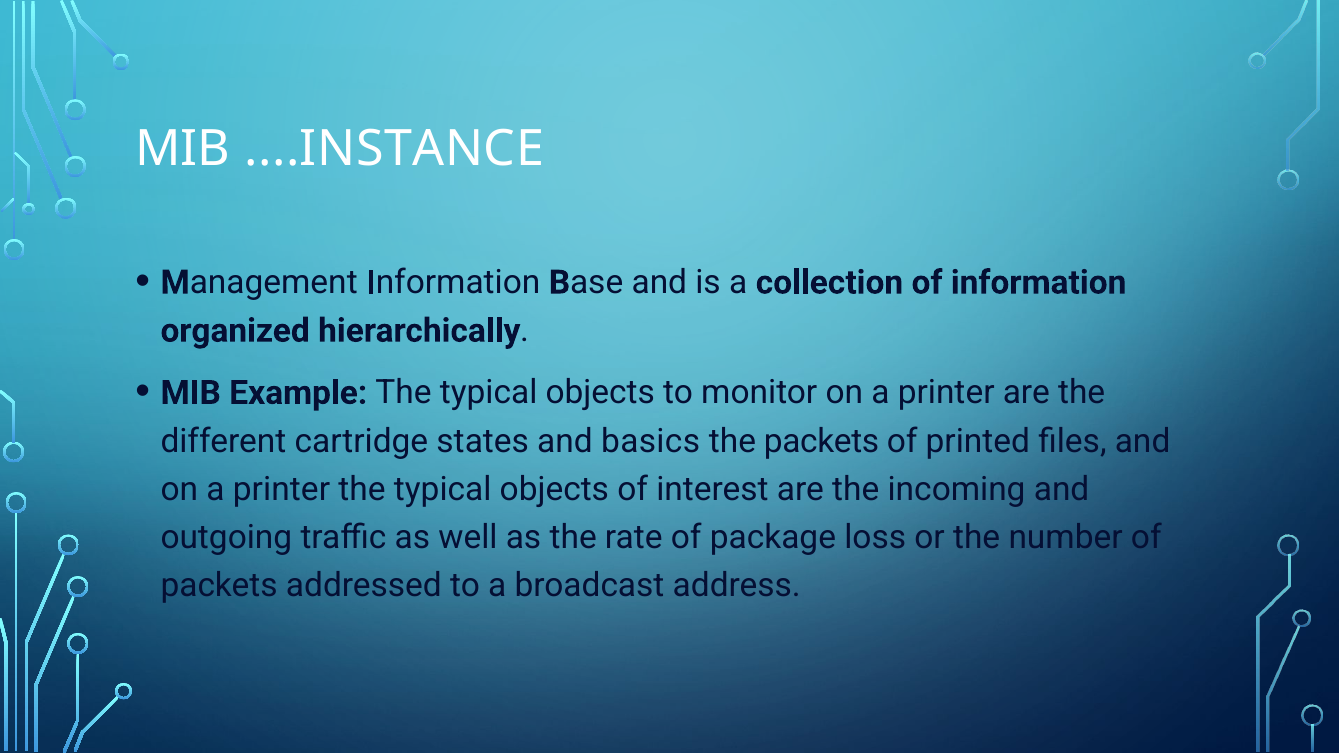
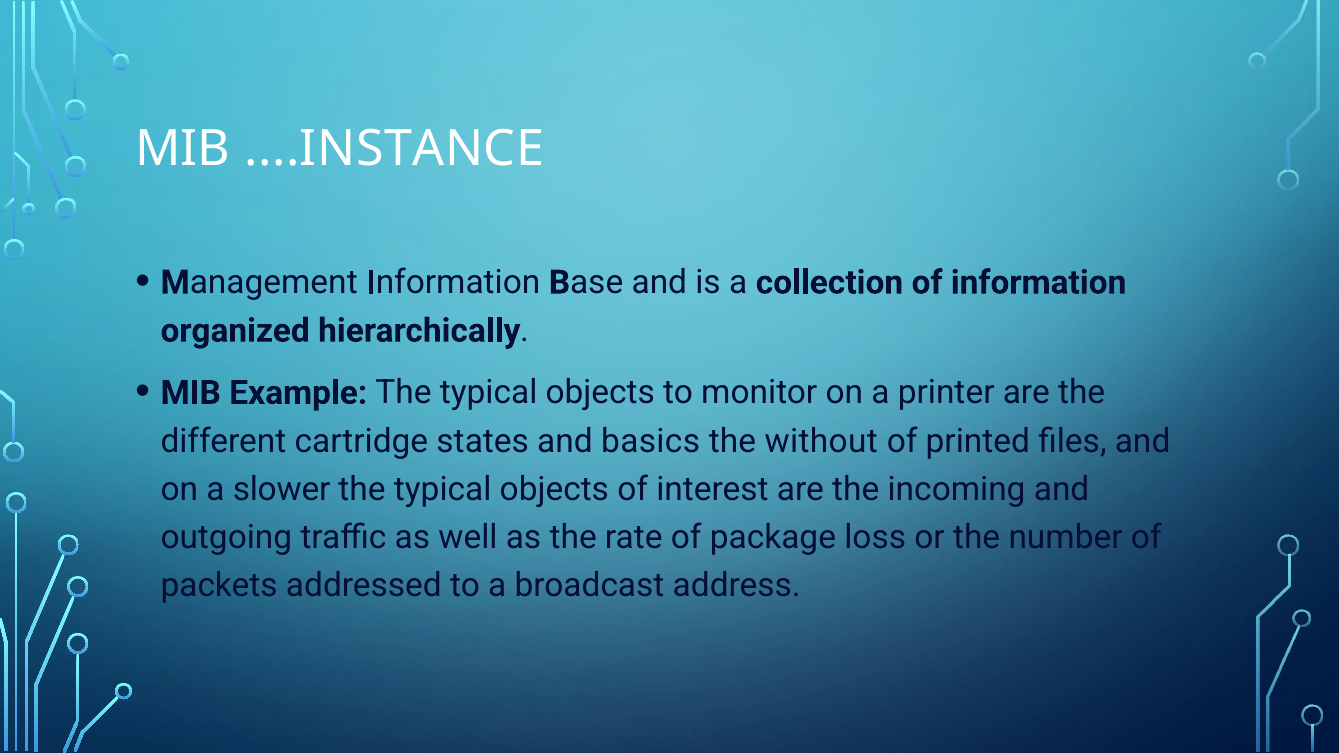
the packets: packets -> without
printer at (281, 489): printer -> slower
